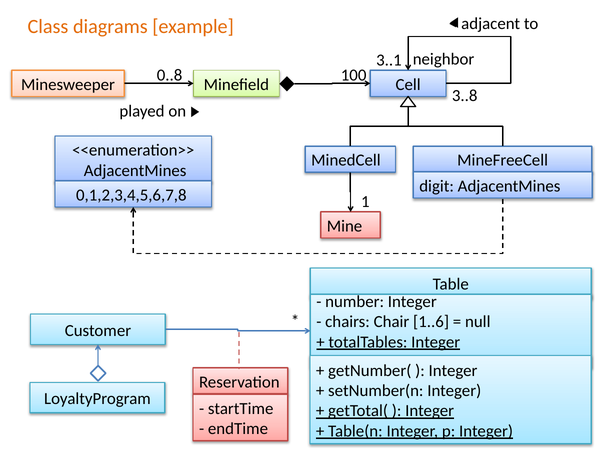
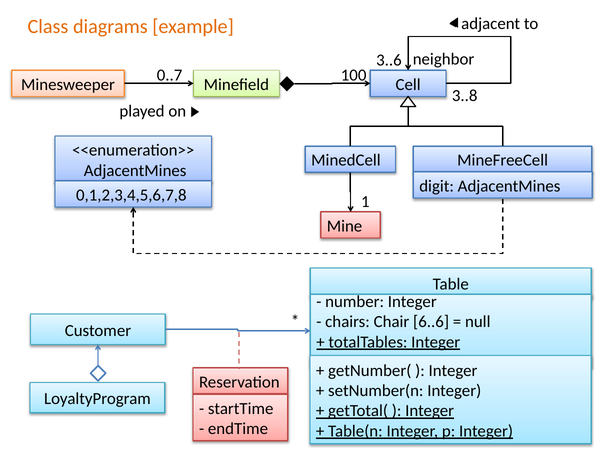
3..1: 3..1 -> 3..6
0..8: 0..8 -> 0..7
1..6: 1..6 -> 6..6
